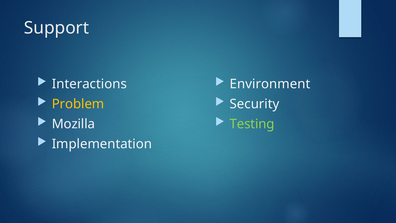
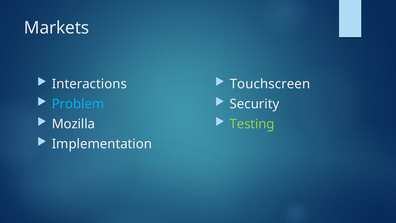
Support: Support -> Markets
Environment: Environment -> Touchscreen
Problem colour: yellow -> light blue
